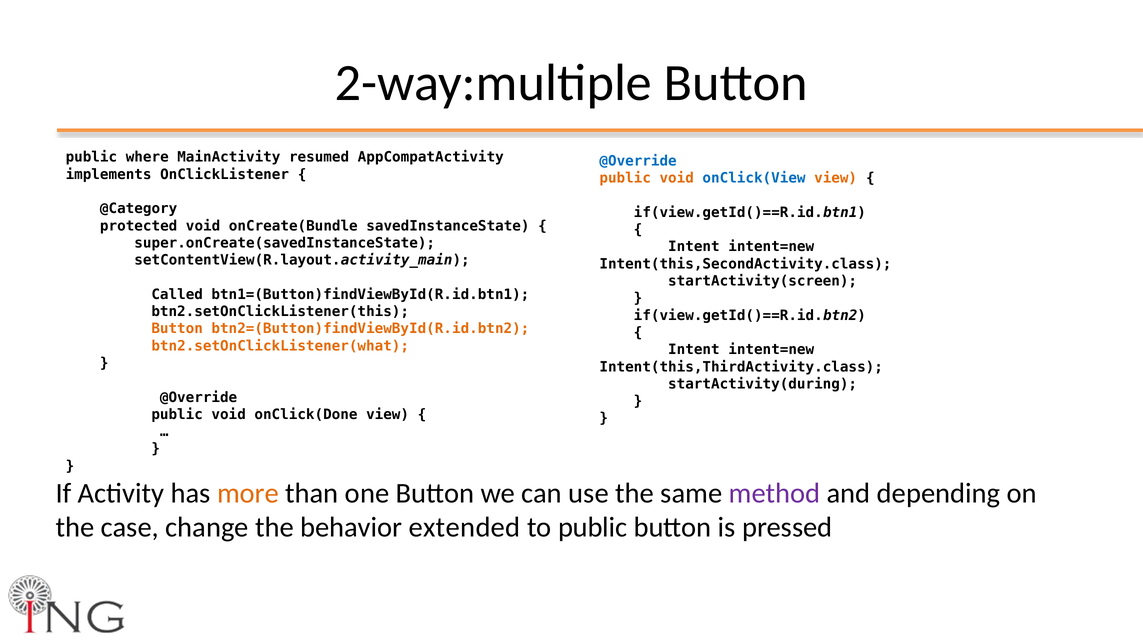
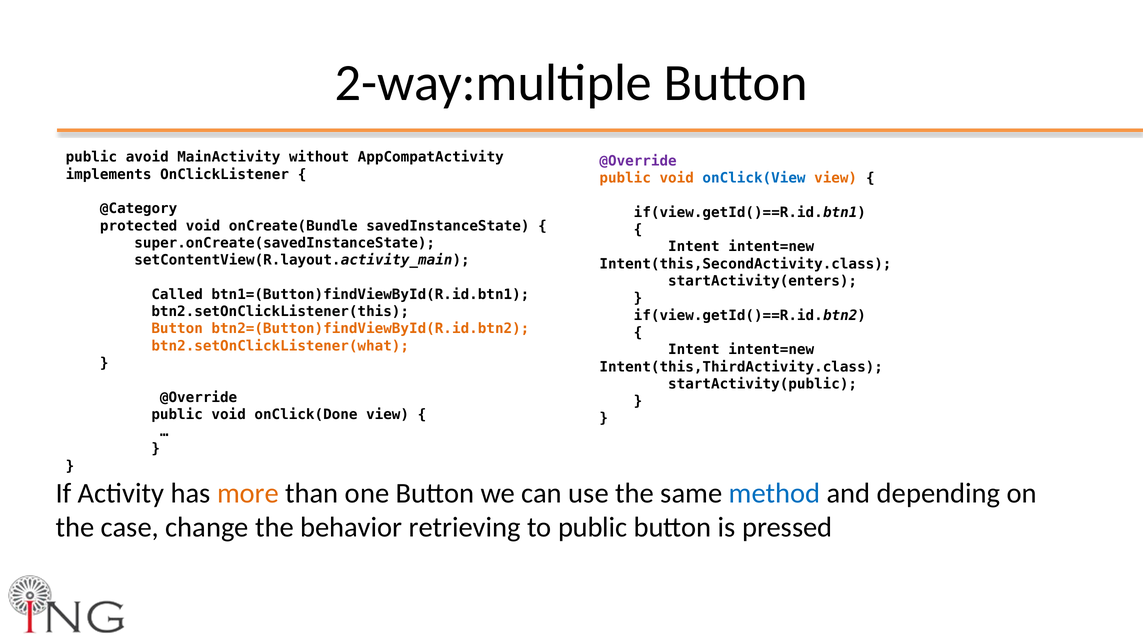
where: where -> avoid
resumed: resumed -> without
@Override at (638, 161) colour: blue -> purple
startActivity(screen: startActivity(screen -> startActivity(enters
startActivity(during: startActivity(during -> startActivity(public
method colour: purple -> blue
extended: extended -> retrieving
